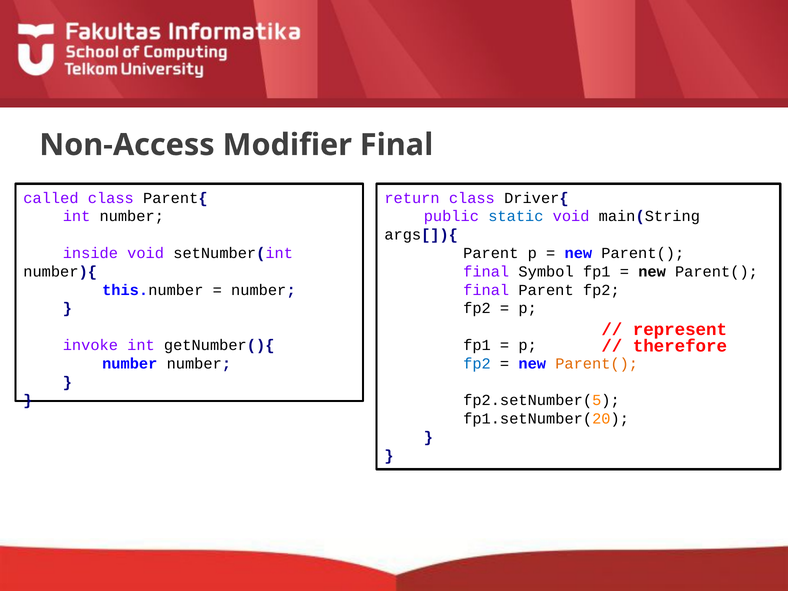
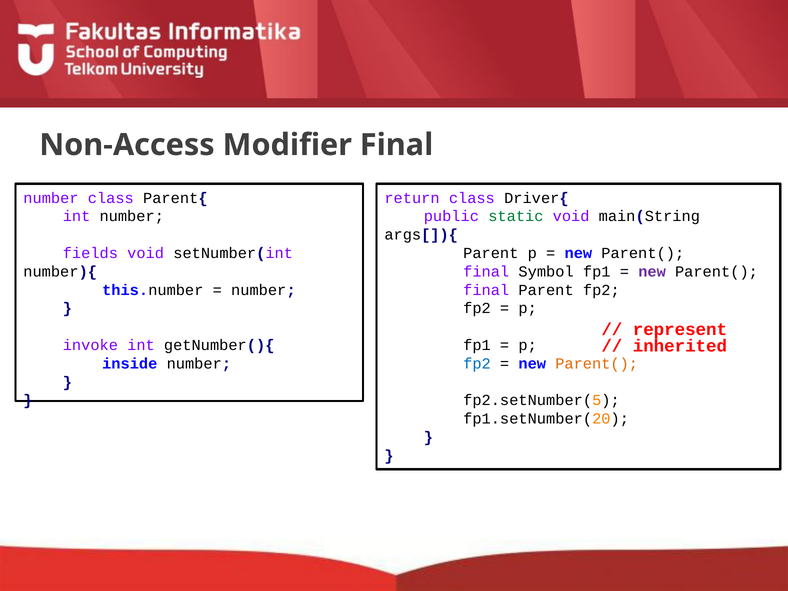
called at (51, 198): called -> number
static colour: blue -> green
inside: inside -> fields
new at (652, 272) colour: black -> purple
therefore: therefore -> inherited
number at (130, 364): number -> inside
